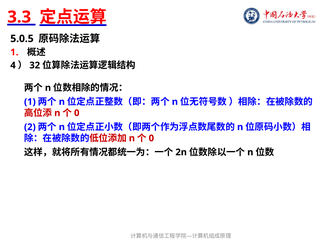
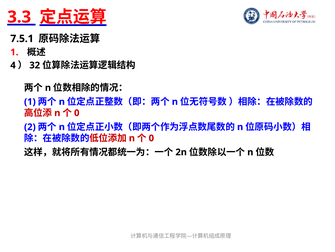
5.0.5: 5.0.5 -> 7.5.1
